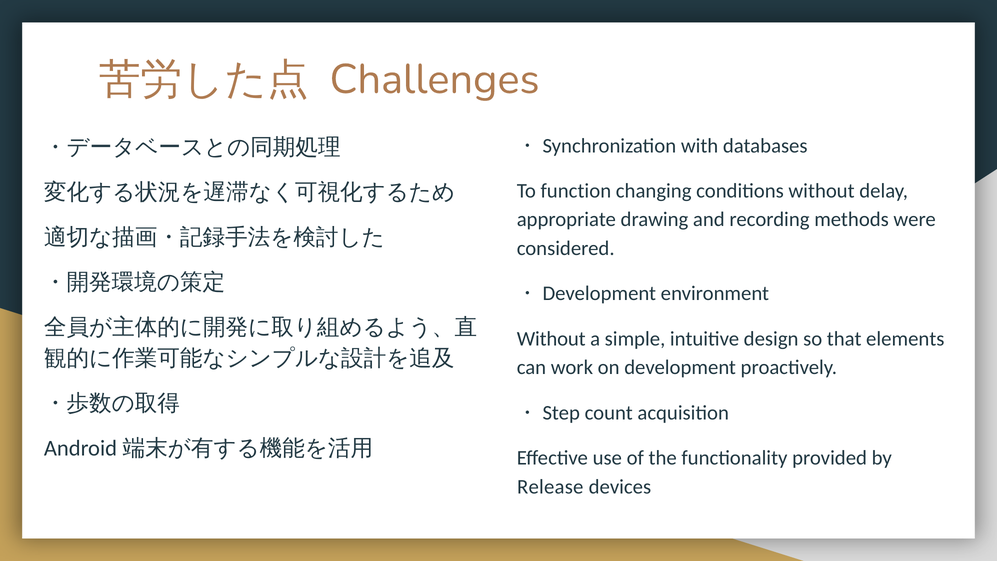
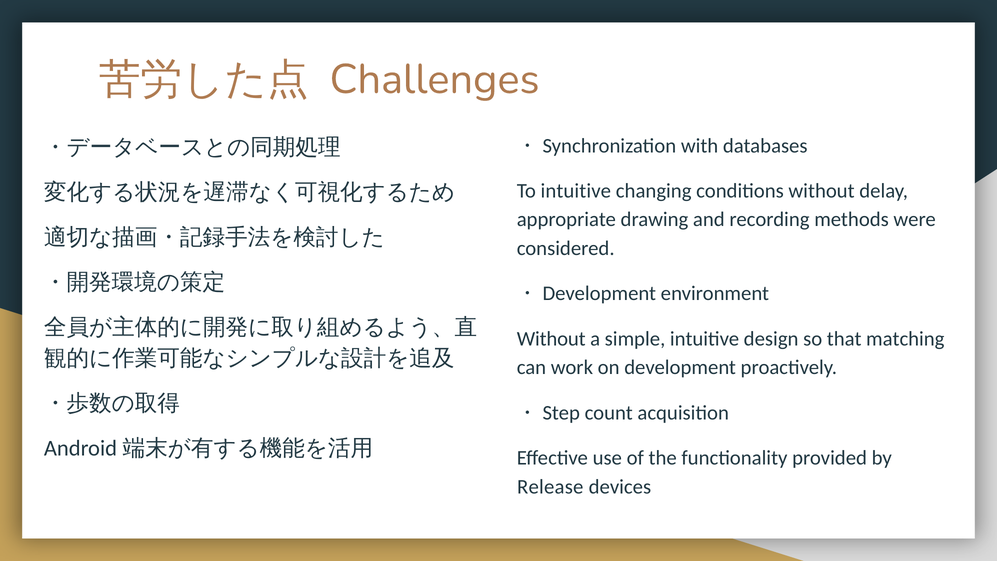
To function: function -> intuitive
elements: elements -> matching
